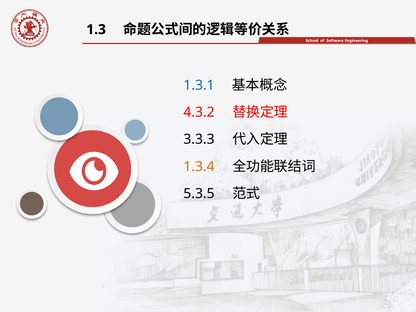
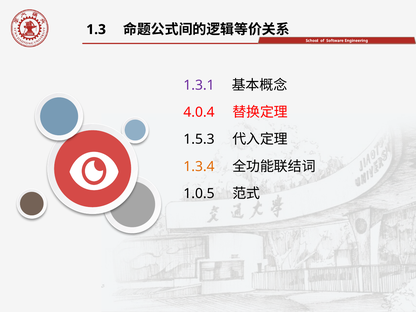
1.3.1 colour: blue -> purple
4.3.2: 4.3.2 -> 4.0.4
3.3.3: 3.3.3 -> 1.5.3
5.3.5: 5.3.5 -> 1.0.5
